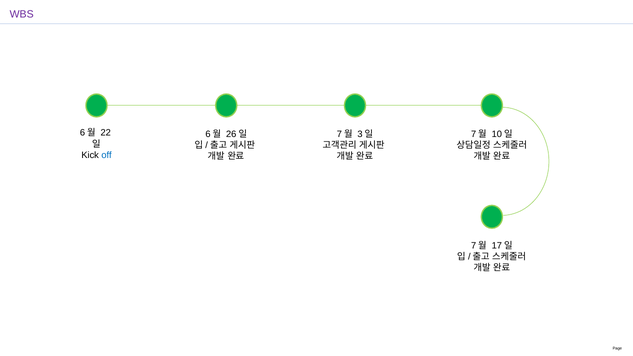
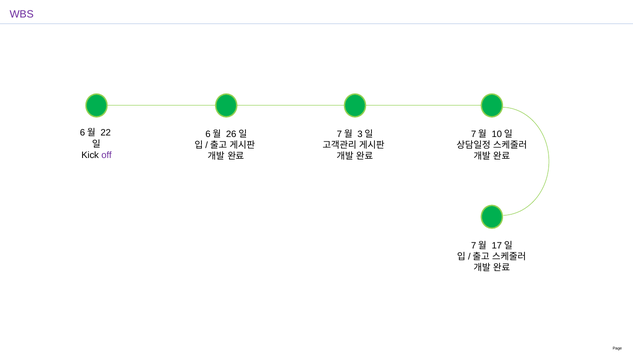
off colour: blue -> purple
